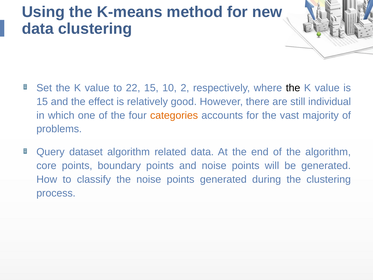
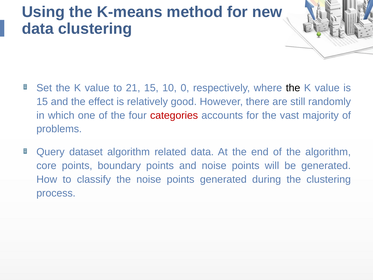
22: 22 -> 21
2: 2 -> 0
individual: individual -> randomly
categories colour: orange -> red
